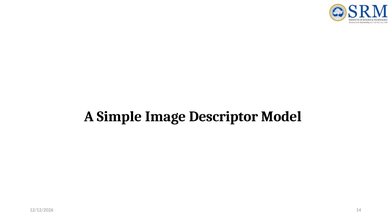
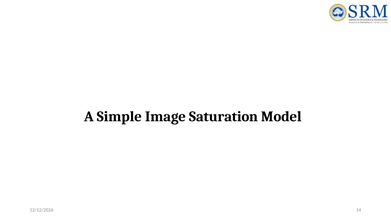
Descriptor: Descriptor -> Saturation
